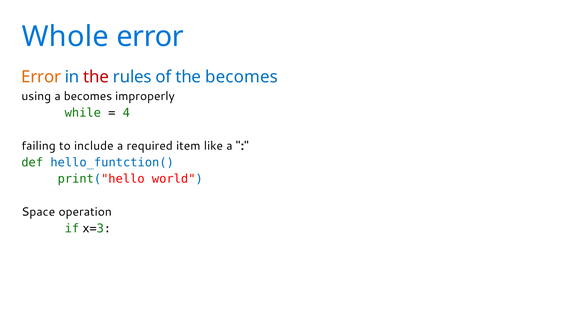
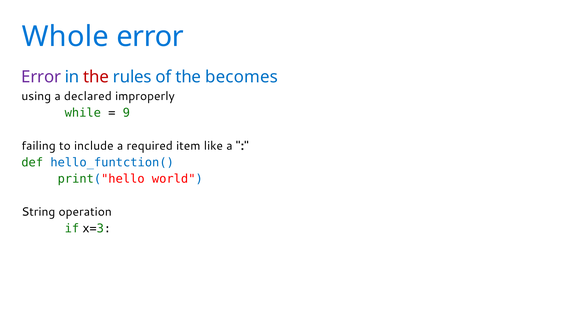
Error at (41, 77) colour: orange -> purple
a becomes: becomes -> declared
4: 4 -> 9
Space: Space -> String
